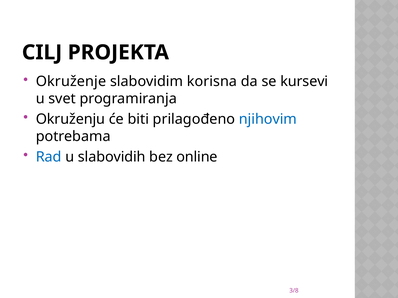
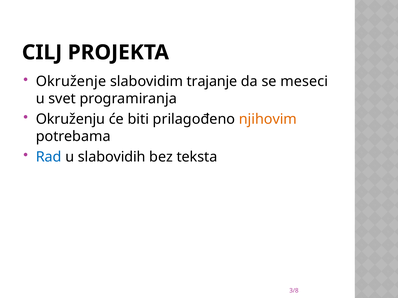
korisna: korisna -> trajanje
kursevi: kursevi -> meseci
njihovim colour: blue -> orange
online: online -> teksta
